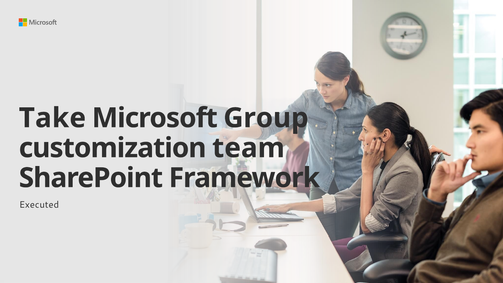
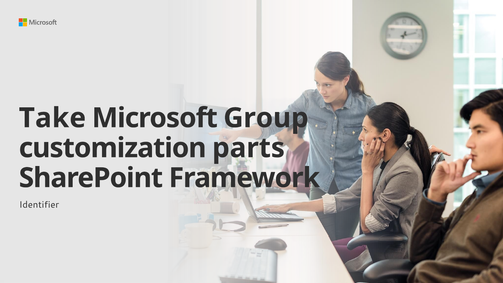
team: team -> parts
Executed: Executed -> Identifier
